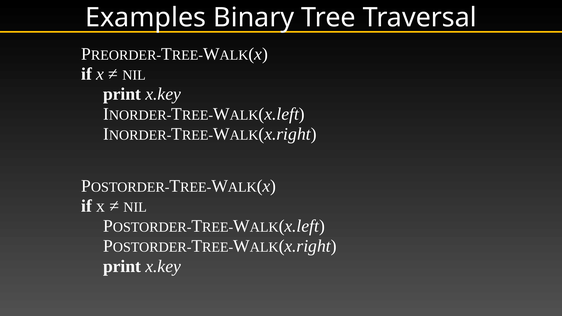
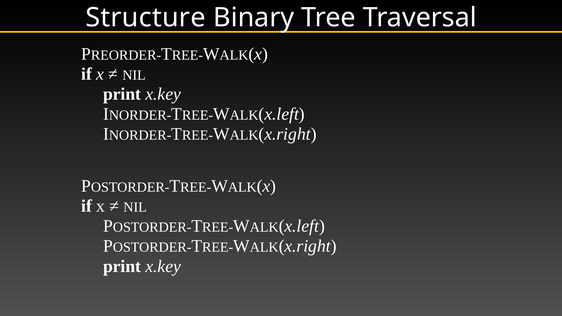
Examples: Examples -> Structure
